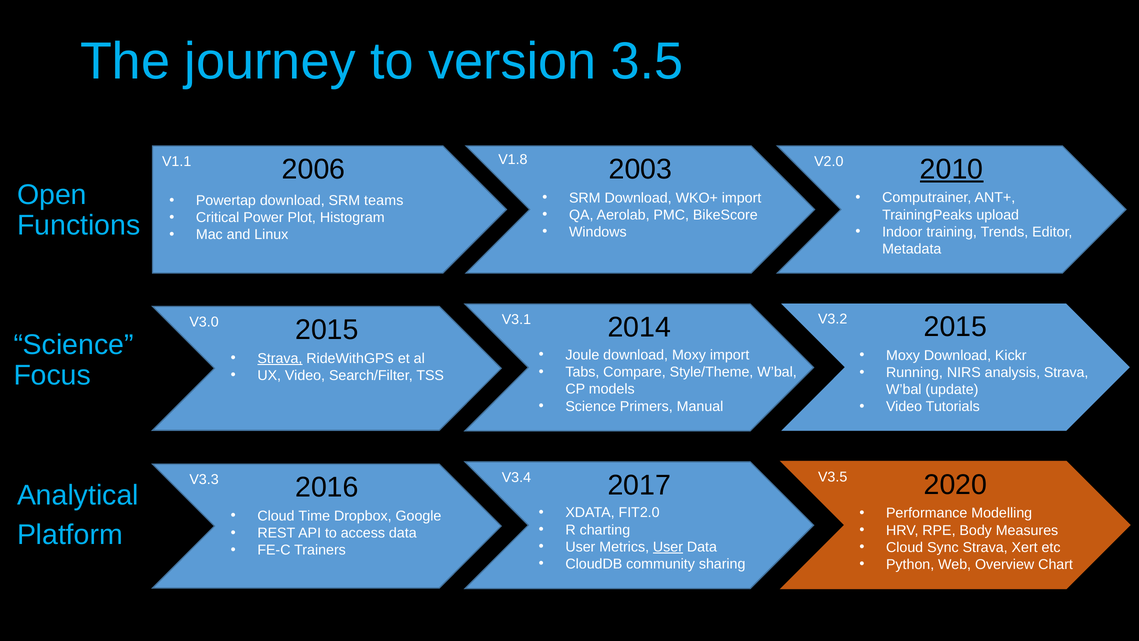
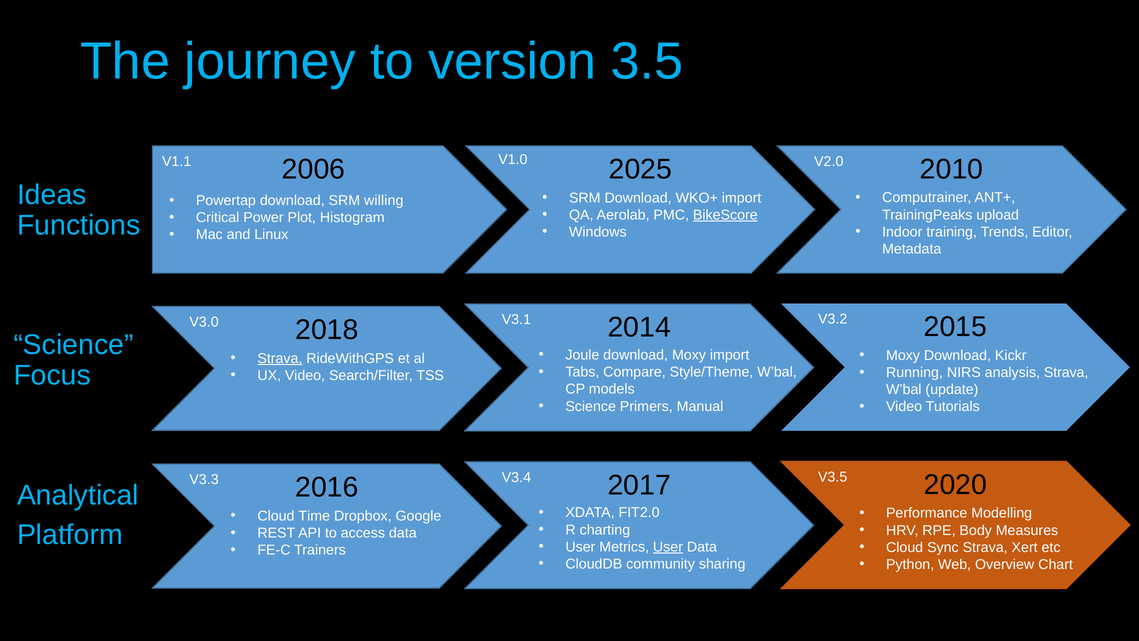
V1.8: V1.8 -> V1.0
2003: 2003 -> 2025
2010 underline: present -> none
Open: Open -> Ideas
teams: teams -> willing
BikeScore underline: none -> present
2015 at (327, 330): 2015 -> 2018
